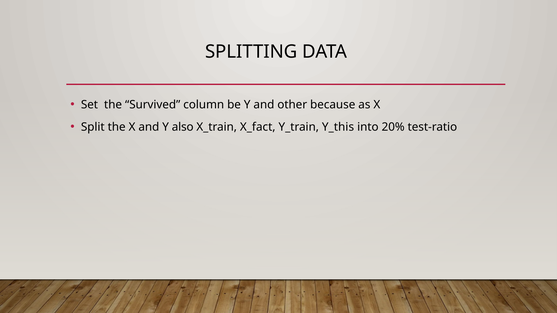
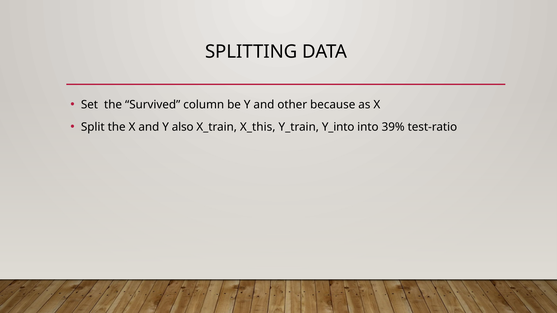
X_fact: X_fact -> X_this
Y_this: Y_this -> Y_into
20%: 20% -> 39%
